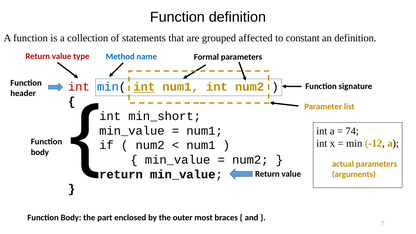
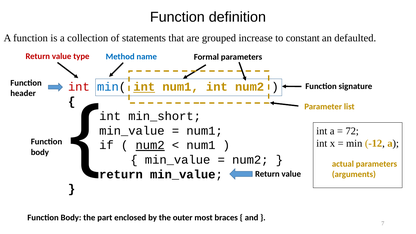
affected: affected -> increase
an definition: definition -> defaulted
74: 74 -> 72
num2 at (150, 145) underline: none -> present
